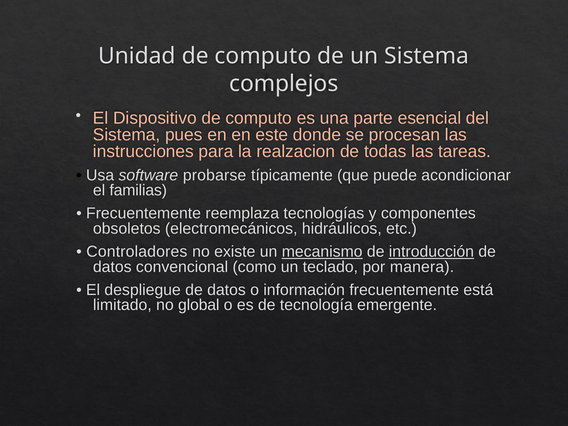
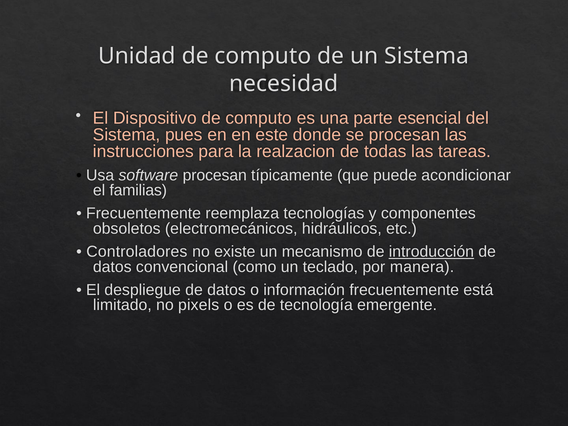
complejos: complejos -> necesidad
software probarse: probarse -> procesan
mecanismo underline: present -> none
global: global -> pixels
